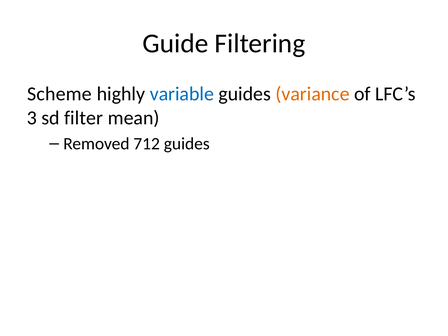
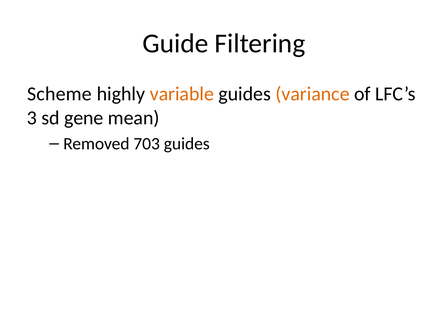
variable colour: blue -> orange
filter: filter -> gene
712: 712 -> 703
